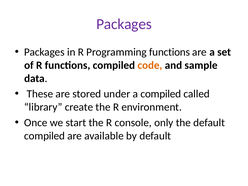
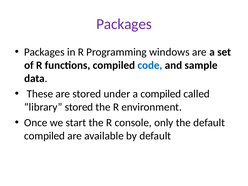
Programming functions: functions -> windows
code colour: orange -> blue
library create: create -> stored
